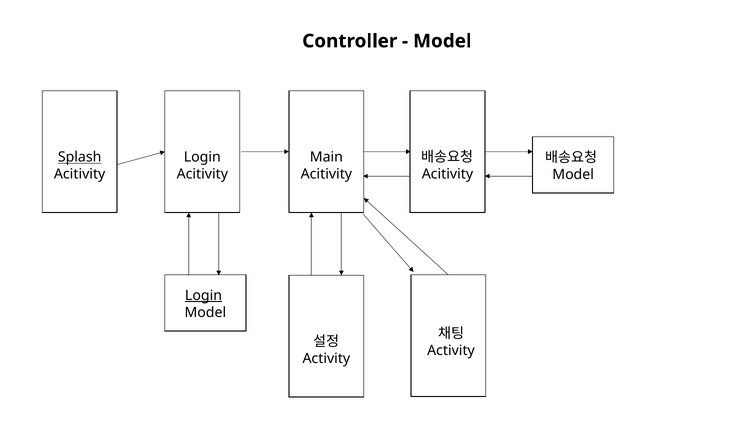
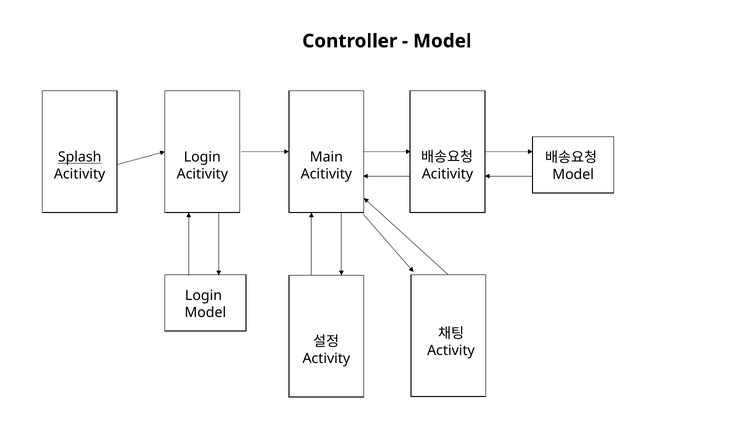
Login at (204, 295) underline: present -> none
